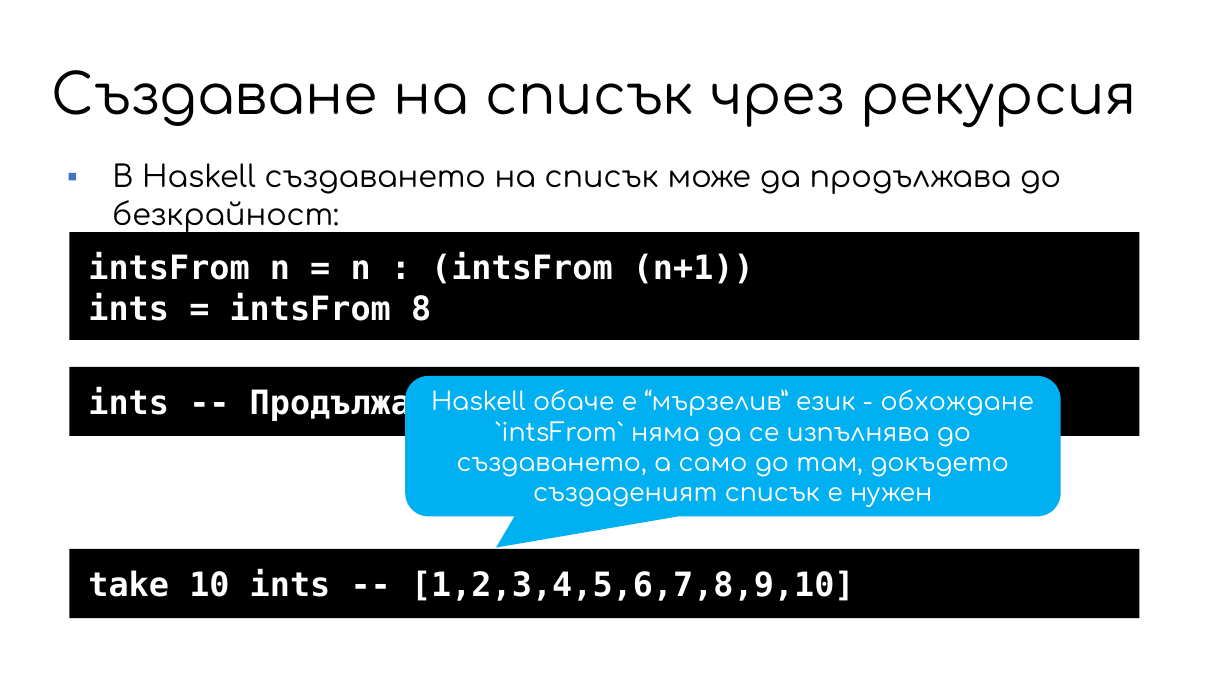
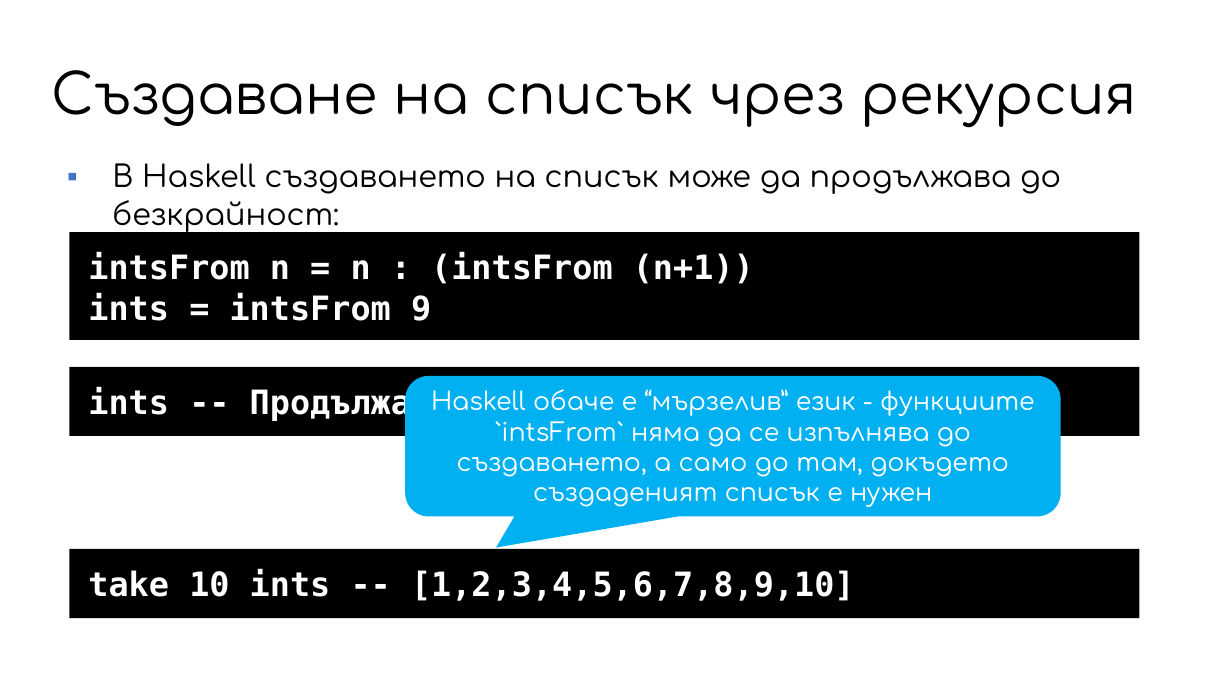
8: 8 -> 9
обхождане: обхождане -> функциите
